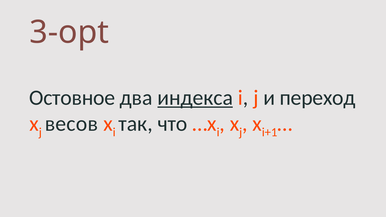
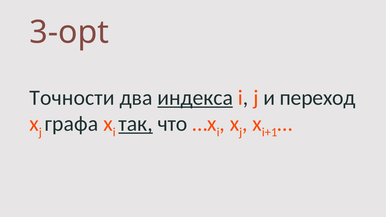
Остовное: Остовное -> Точности
весов: весов -> графа
так underline: none -> present
